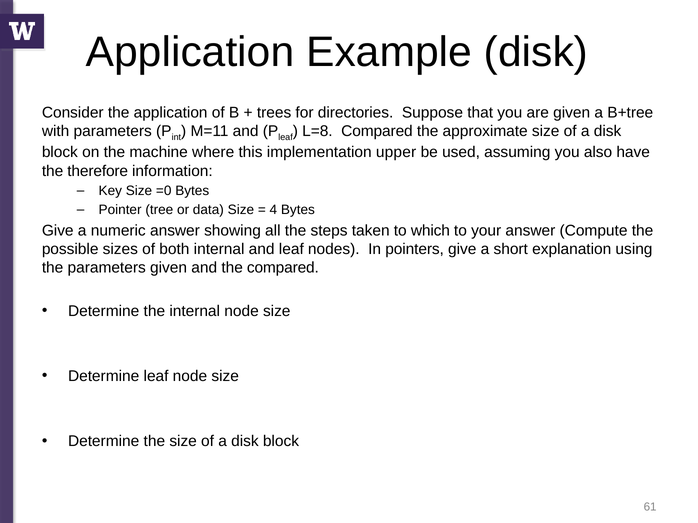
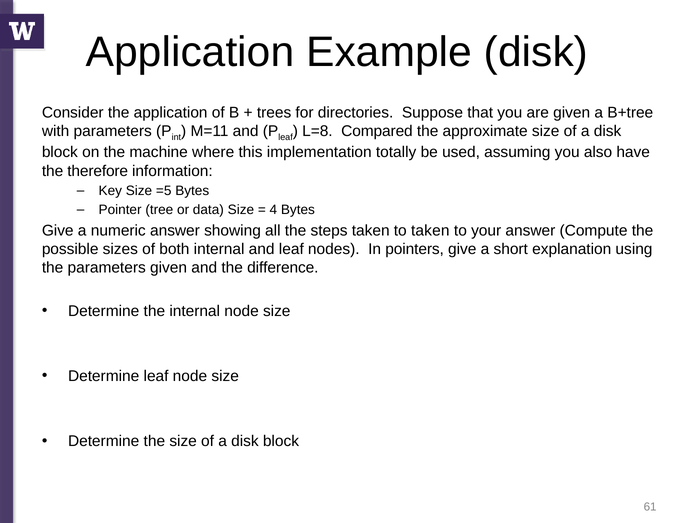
upper: upper -> totally
=0: =0 -> =5
to which: which -> taken
the compared: compared -> difference
